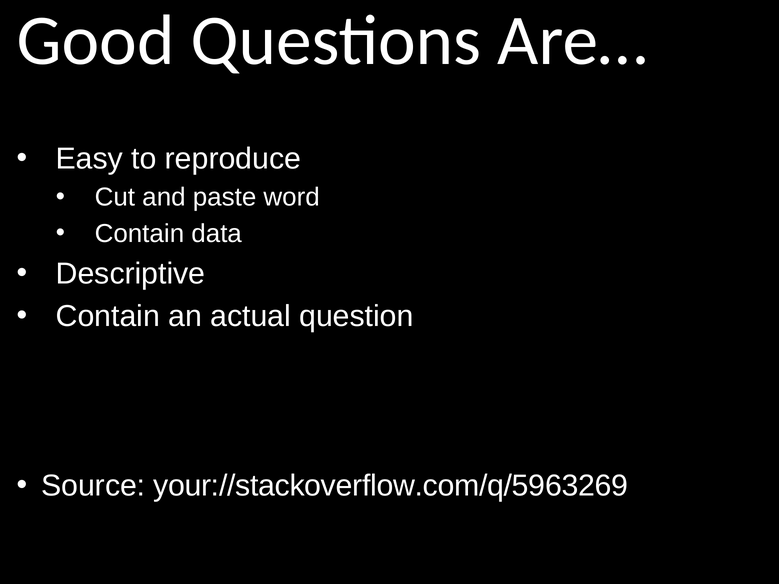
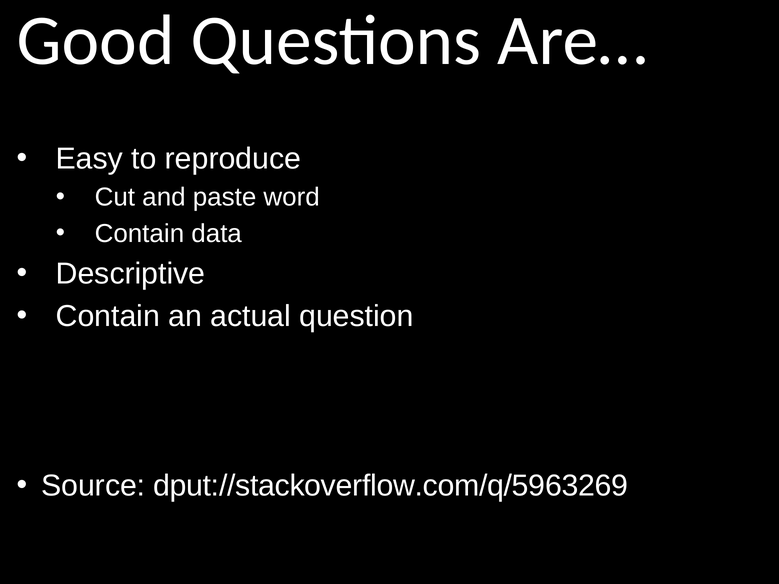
your://stackoverflow.com/q/5963269: your://stackoverflow.com/q/5963269 -> dput://stackoverflow.com/q/5963269
